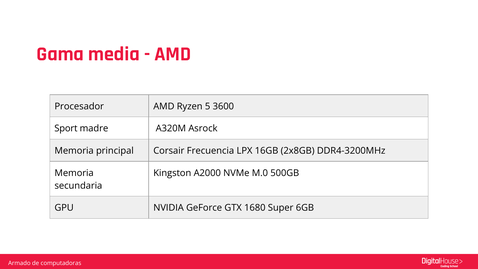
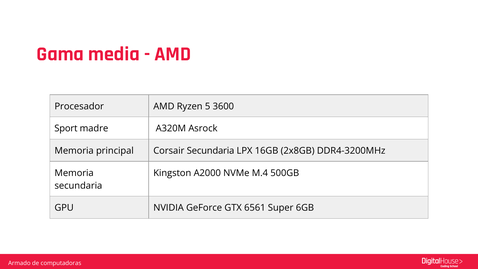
Corsair Frecuencia: Frecuencia -> Secundaria
M.0: M.0 -> M.4
1680: 1680 -> 6561
